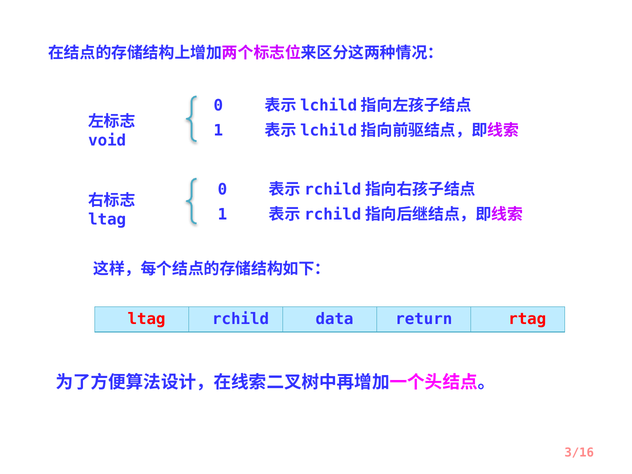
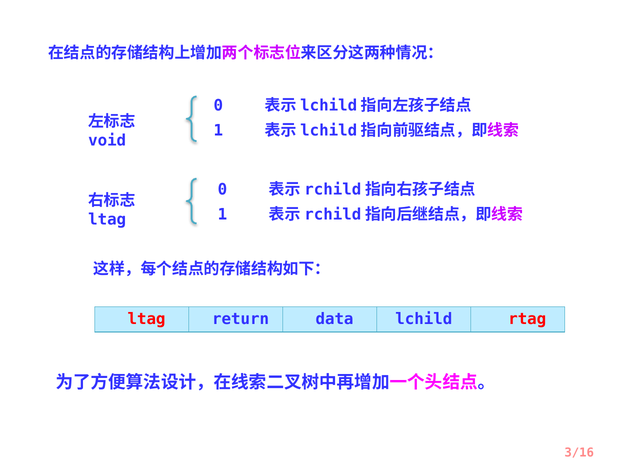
rchild: rchild -> return
return: return -> lchild
